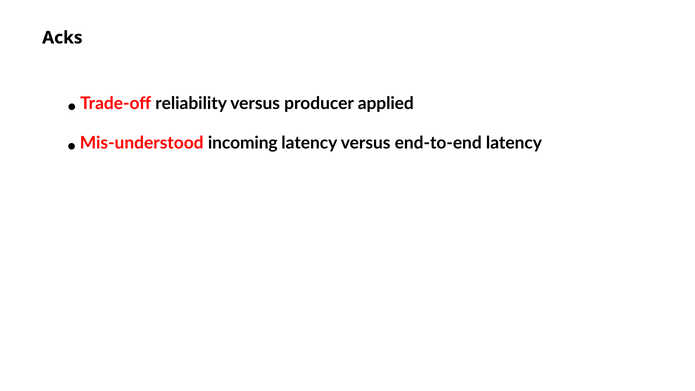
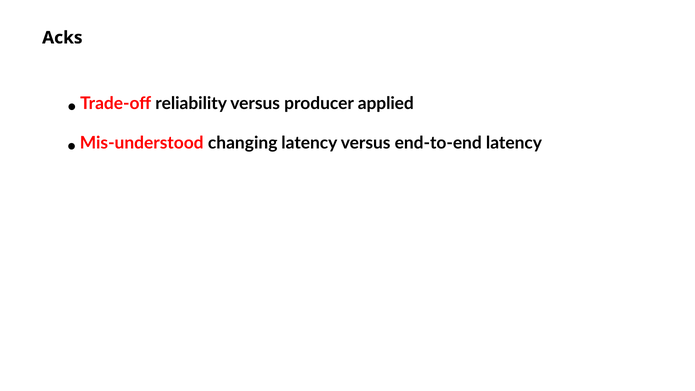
incoming: incoming -> changing
